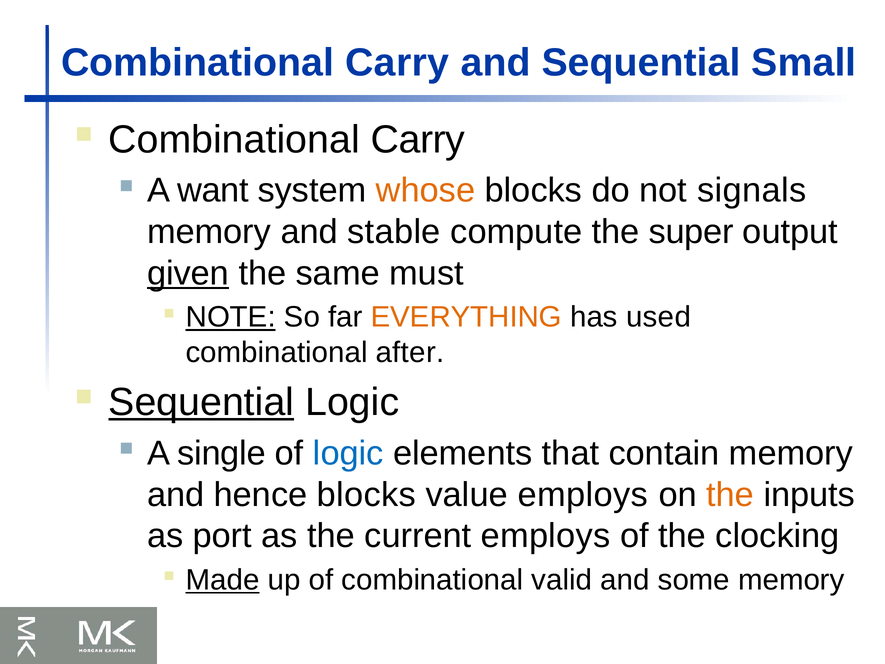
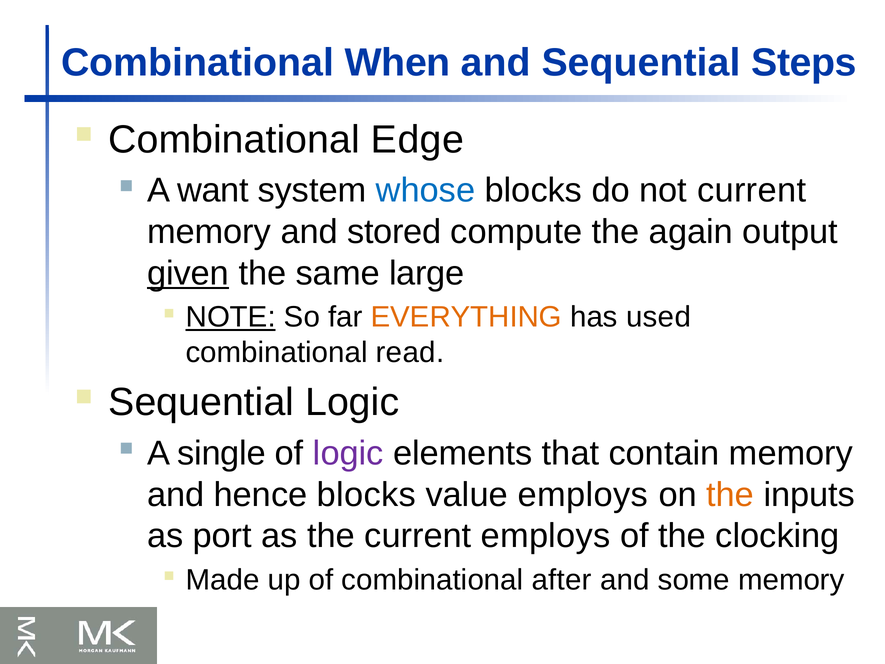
Carry at (397, 63): Carry -> When
Small: Small -> Steps
Carry at (418, 140): Carry -> Edge
whose colour: orange -> blue
not signals: signals -> current
stable: stable -> stored
super: super -> again
must: must -> large
after: after -> read
Sequential at (201, 402) underline: present -> none
logic at (348, 453) colour: blue -> purple
Made underline: present -> none
valid: valid -> after
